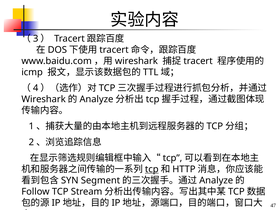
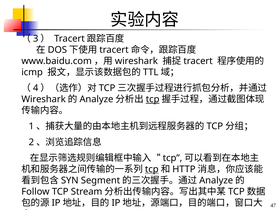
tcp at (153, 99) underline: none -> present
